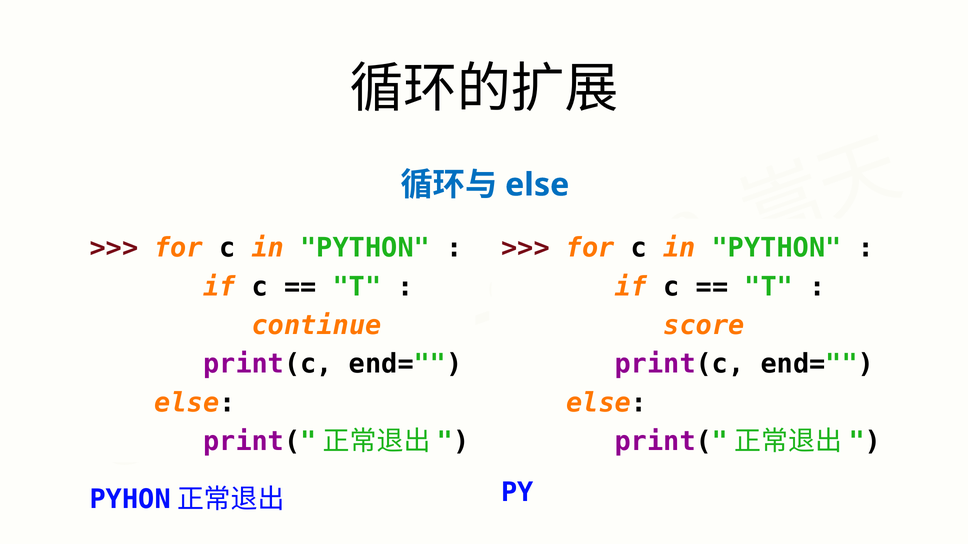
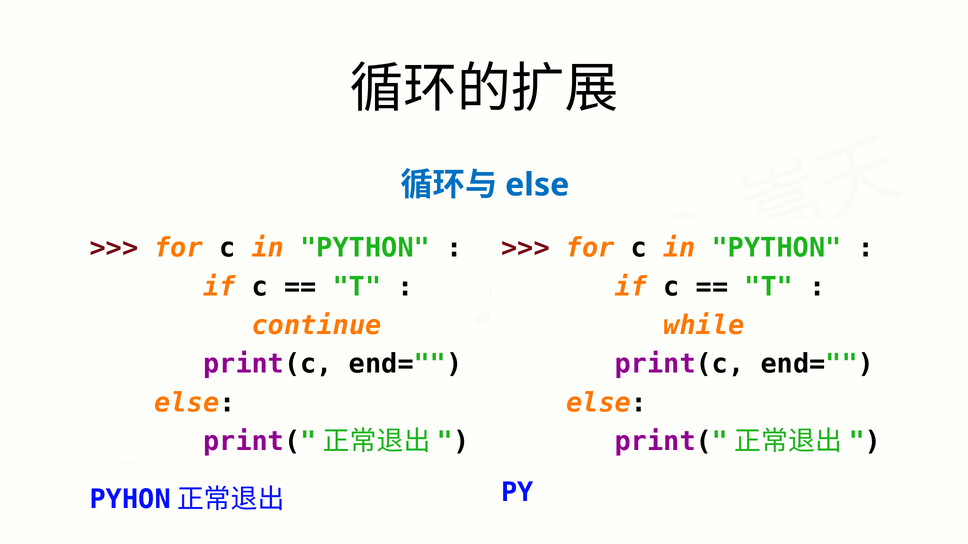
score: score -> while
